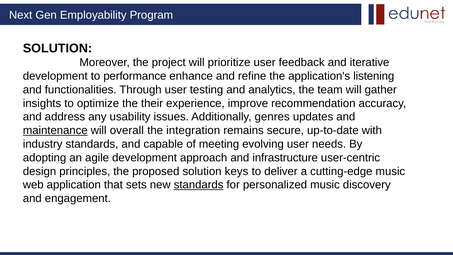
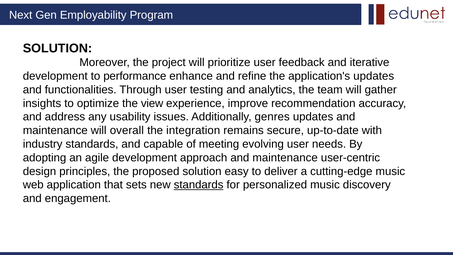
application's listening: listening -> updates
their: their -> view
maintenance at (55, 130) underline: present -> none
approach and infrastructure: infrastructure -> maintenance
keys: keys -> easy
